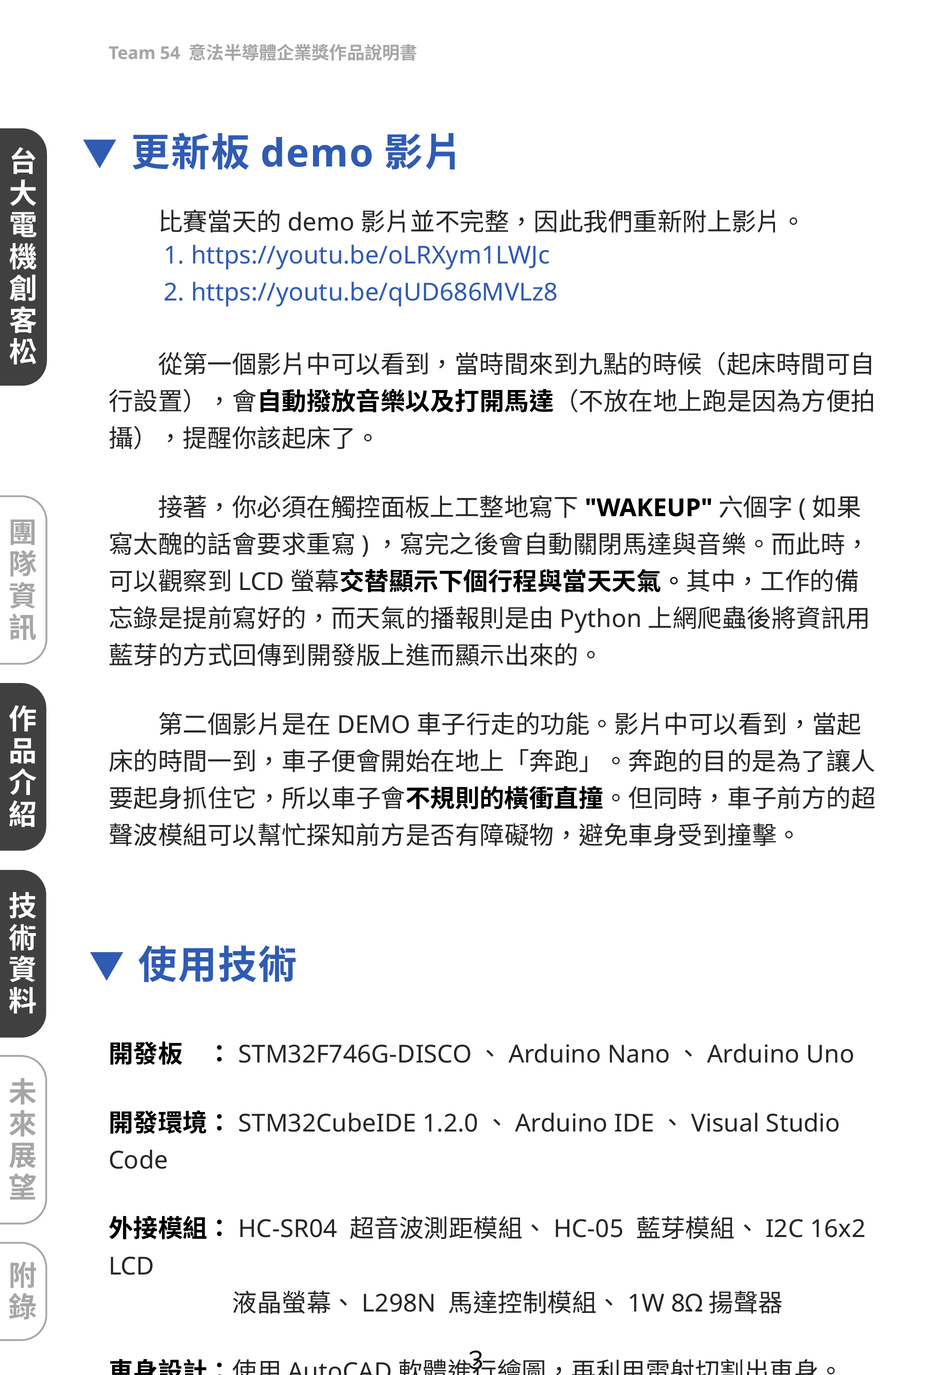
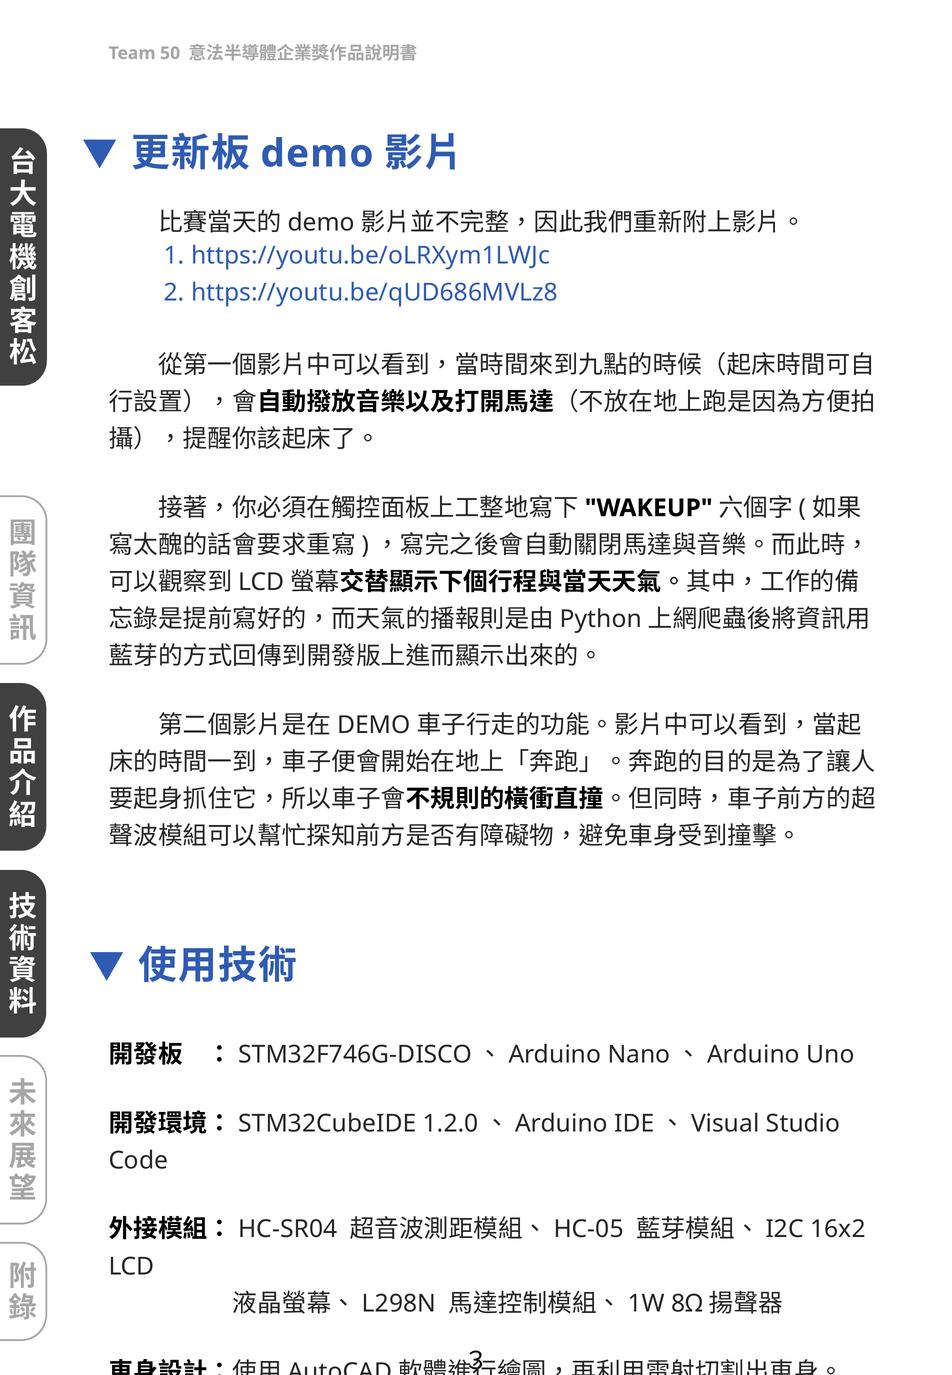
54: 54 -> 50
